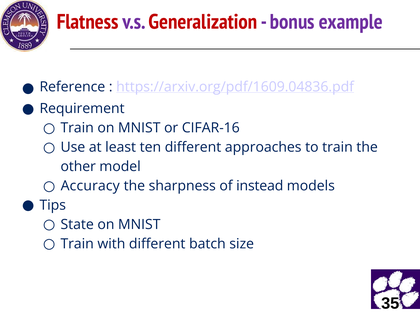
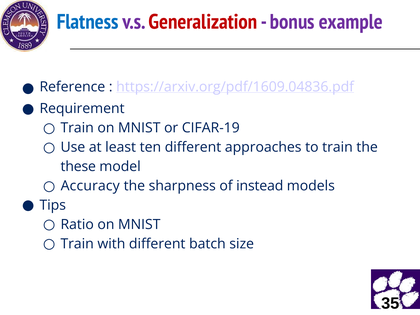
Flatness colour: red -> blue
CIFAR-16: CIFAR-16 -> CIFAR-19
other: other -> these
State: State -> Ratio
